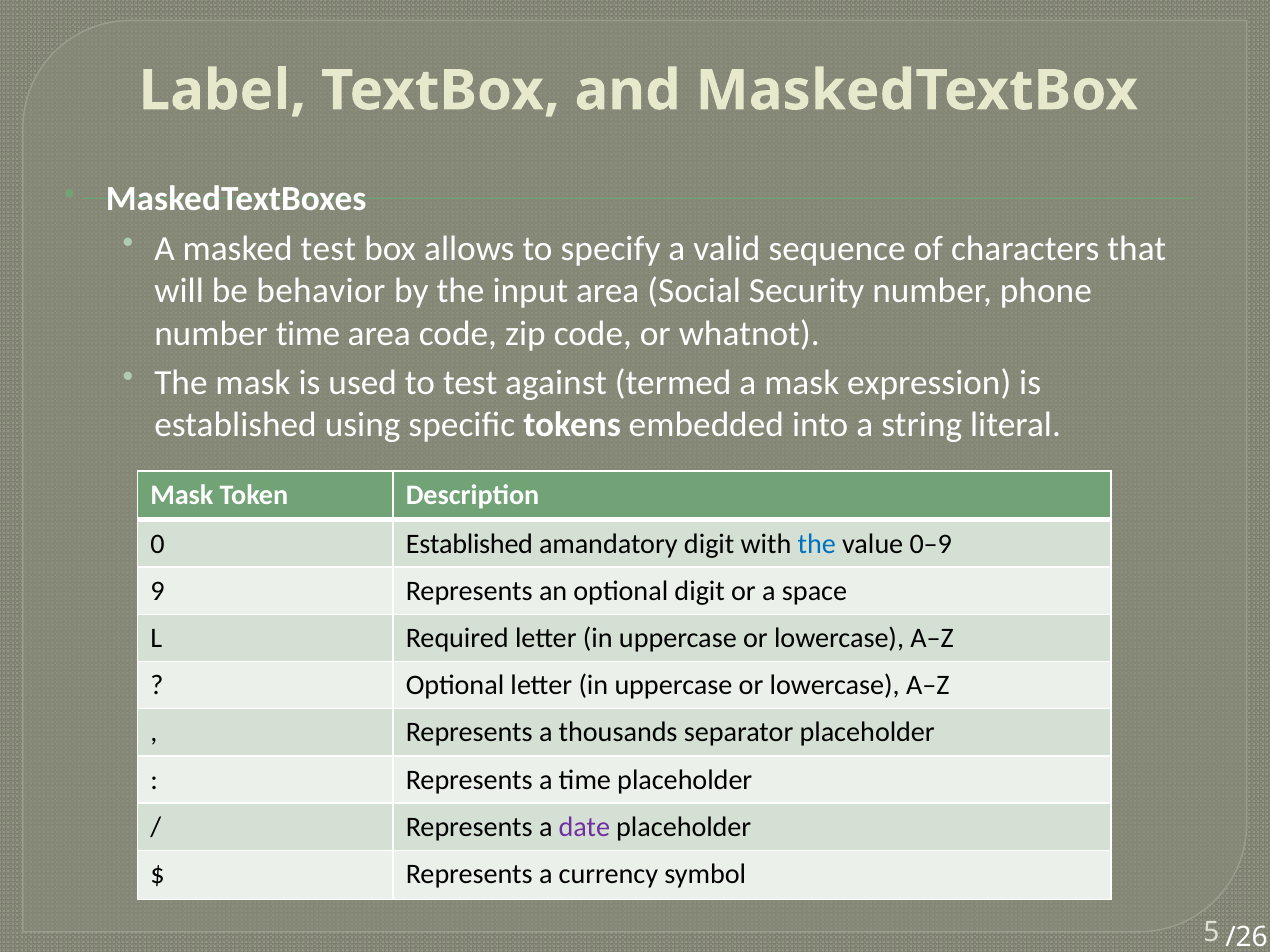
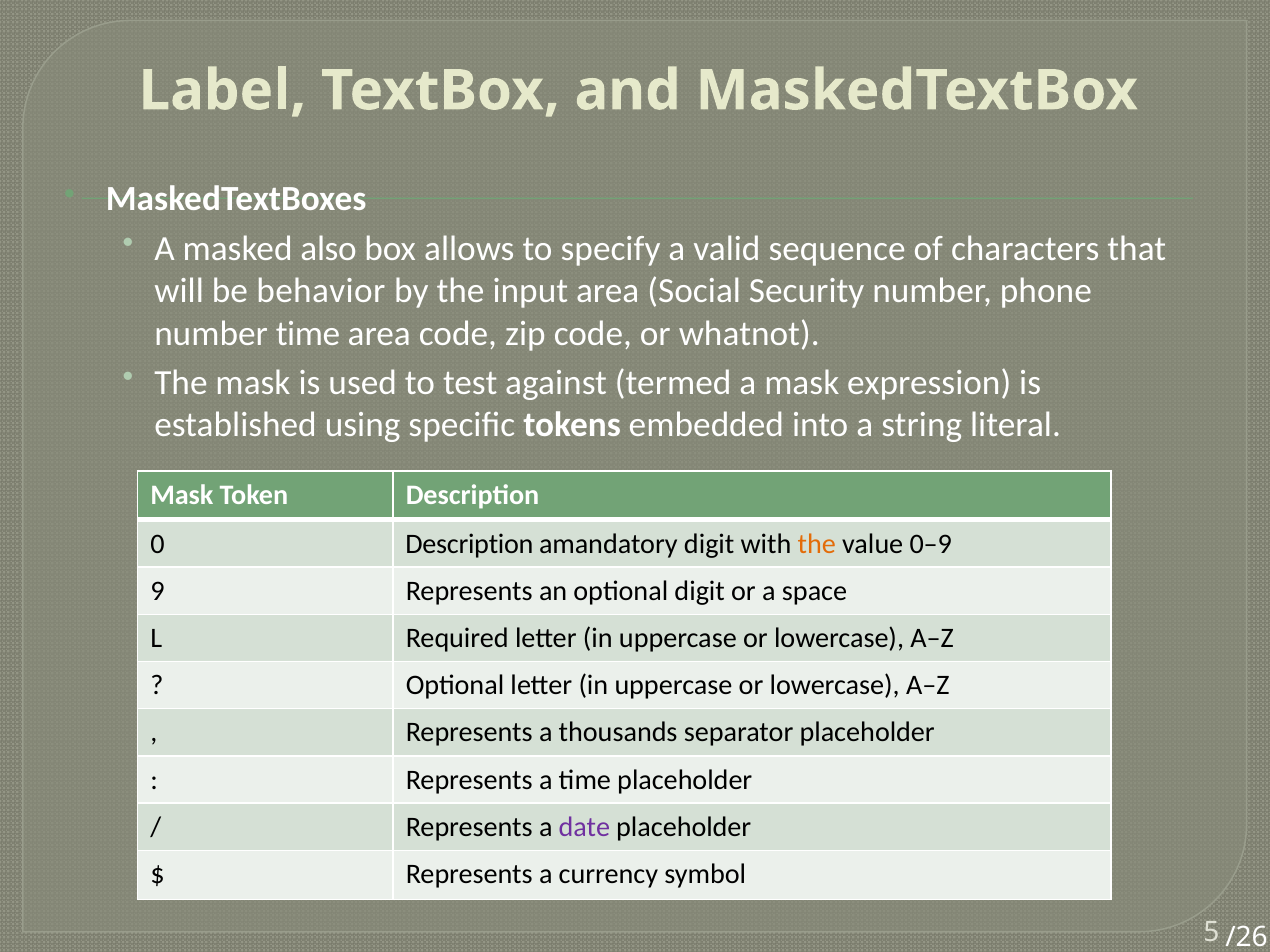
masked test: test -> also
0 Established: Established -> Description
the at (817, 544) colour: blue -> orange
